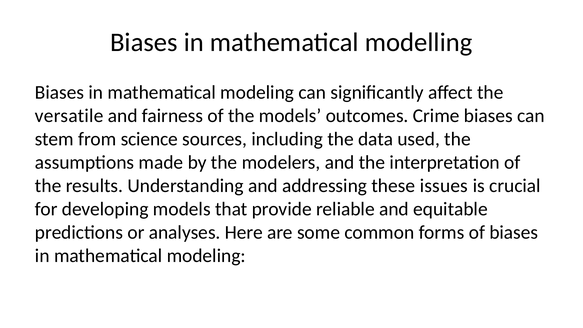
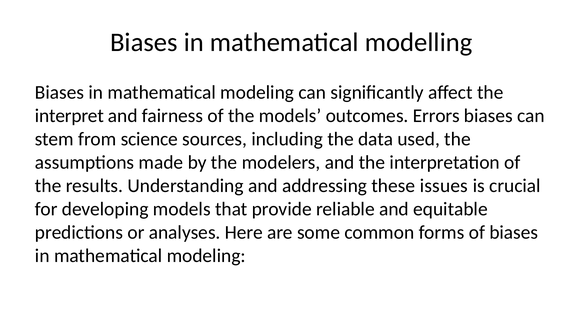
versatile: versatile -> interpret
Crime: Crime -> Errors
